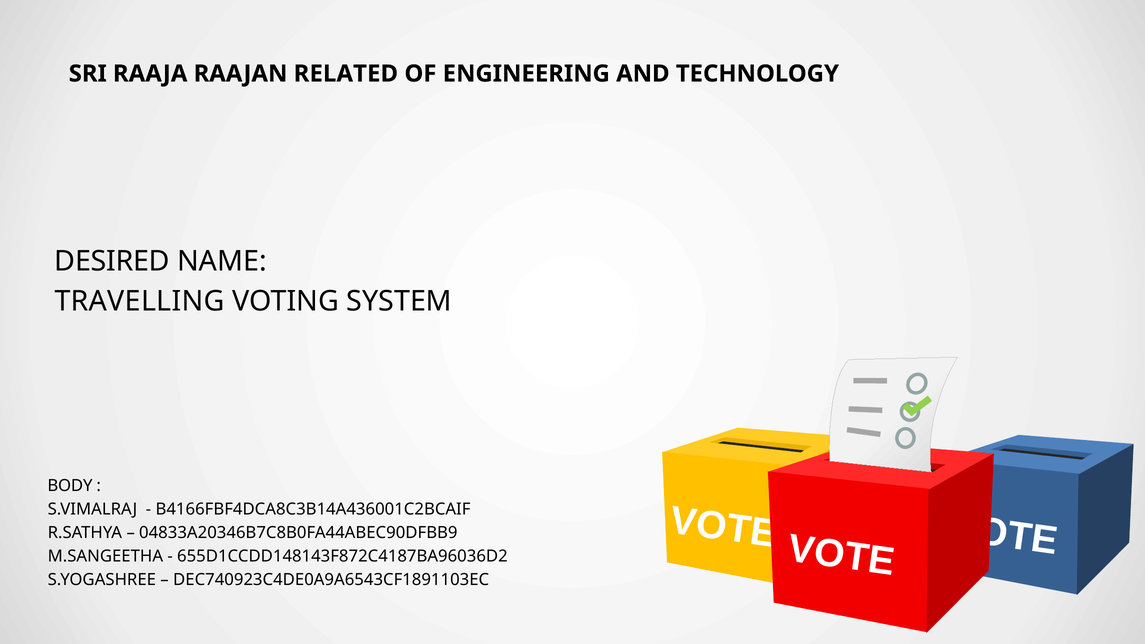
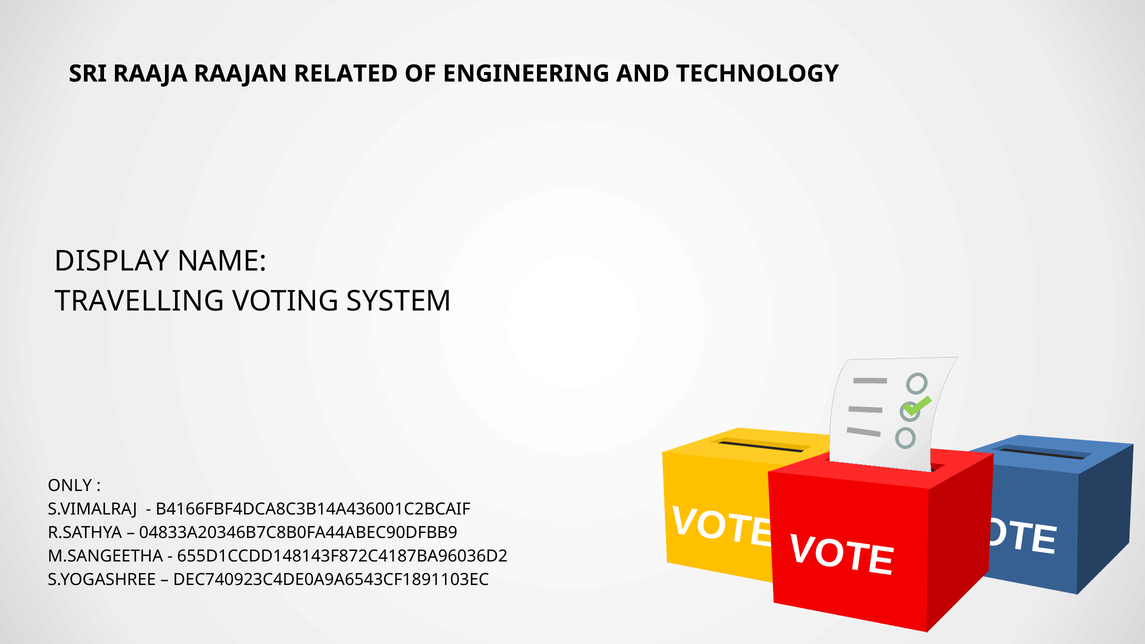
DESIRED: DESIRED -> DISPLAY
BODY: BODY -> ONLY
